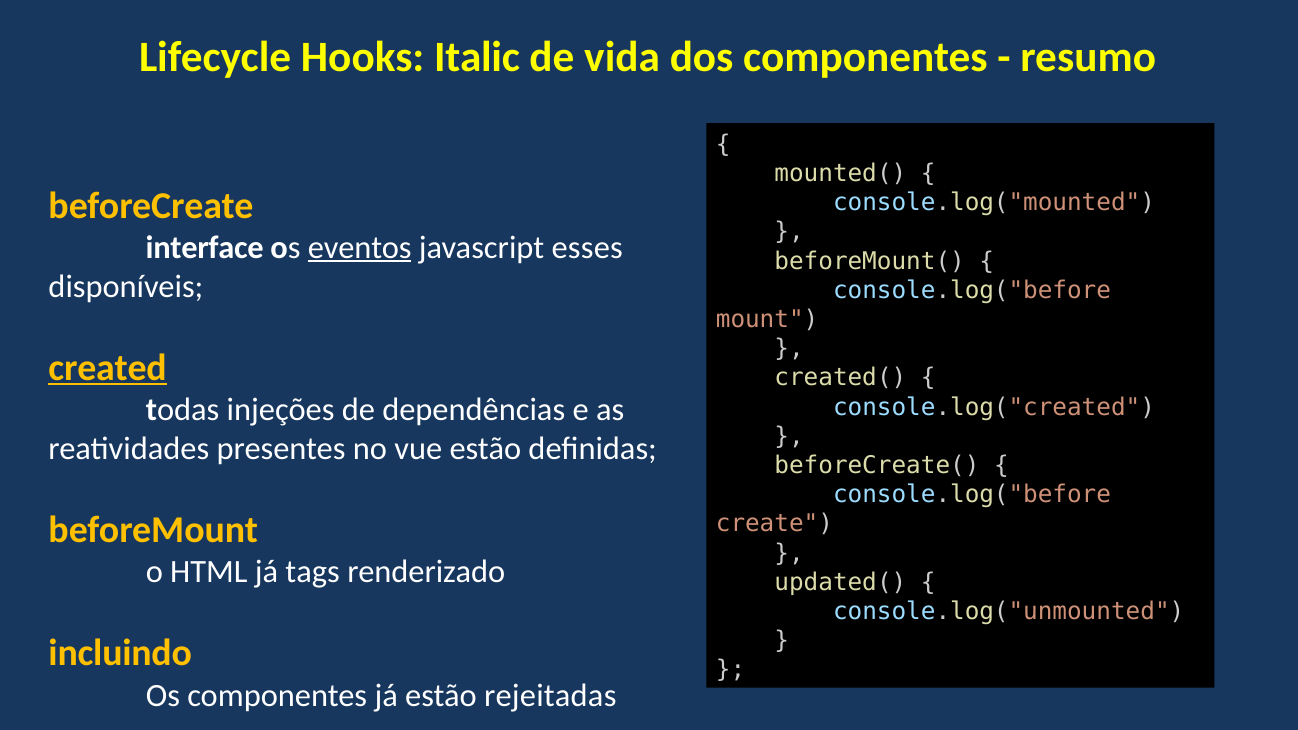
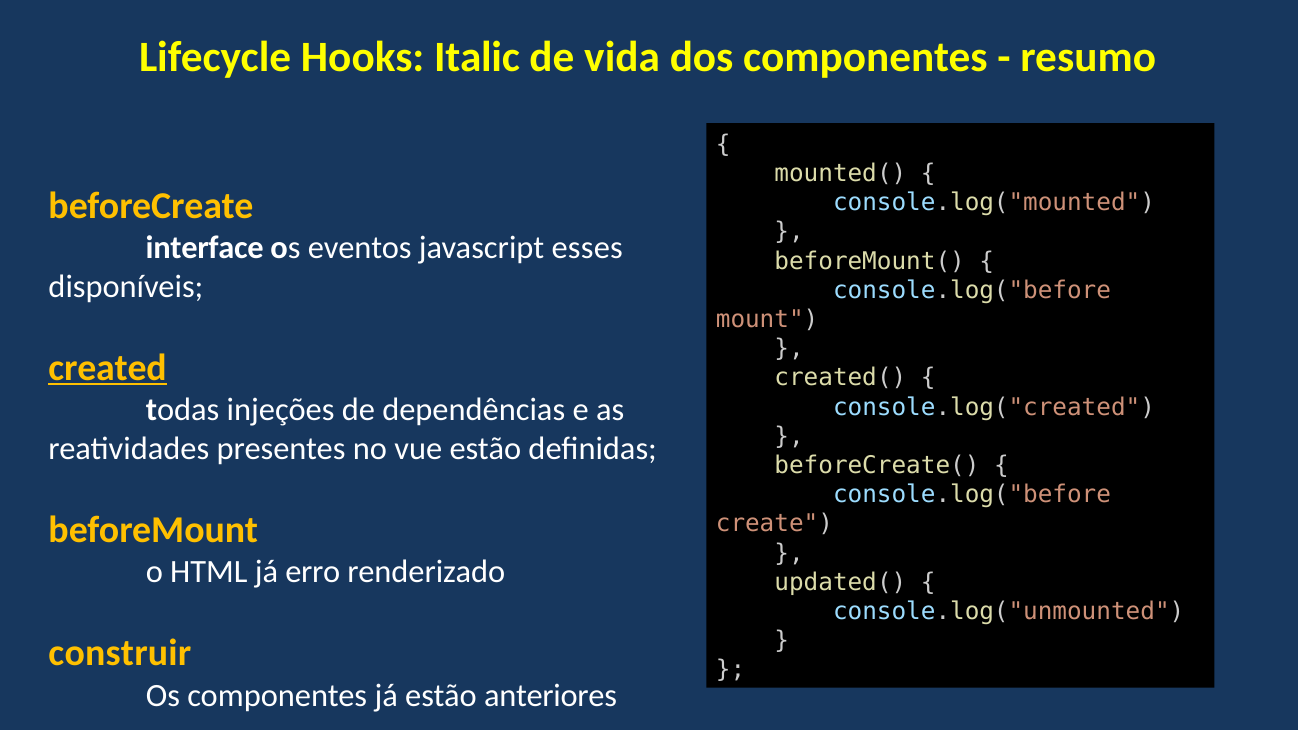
eventos underline: present -> none
tags: tags -> erro
incluindo: incluindo -> construir
rejeitadas: rejeitadas -> anteriores
